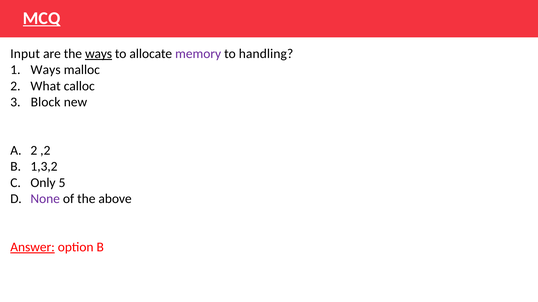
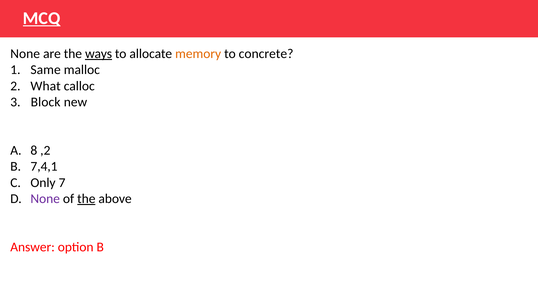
Input at (25, 54): Input -> None
memory colour: purple -> orange
handling: handling -> concrete
1 Ways: Ways -> Same
2 at (34, 151): 2 -> 8
1,3,2: 1,3,2 -> 7,4,1
5: 5 -> 7
the at (86, 199) underline: none -> present
Answer underline: present -> none
